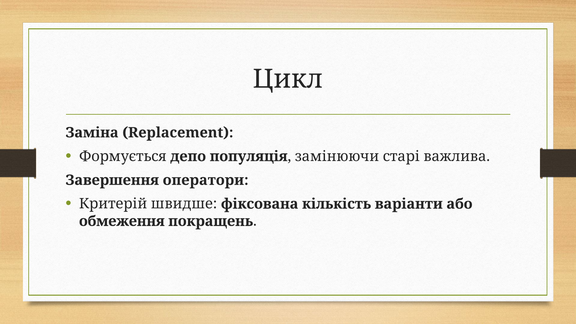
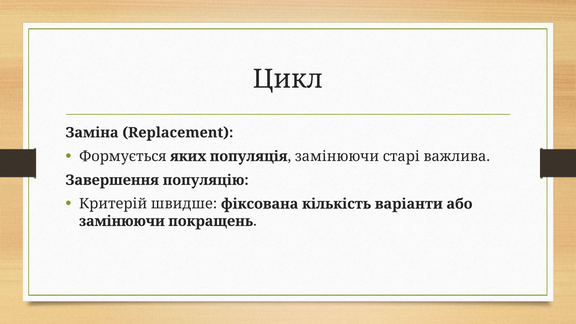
депо: депо -> яких
оператори: оператори -> популяцію
обмеження at (122, 221): обмеження -> замінюючи
